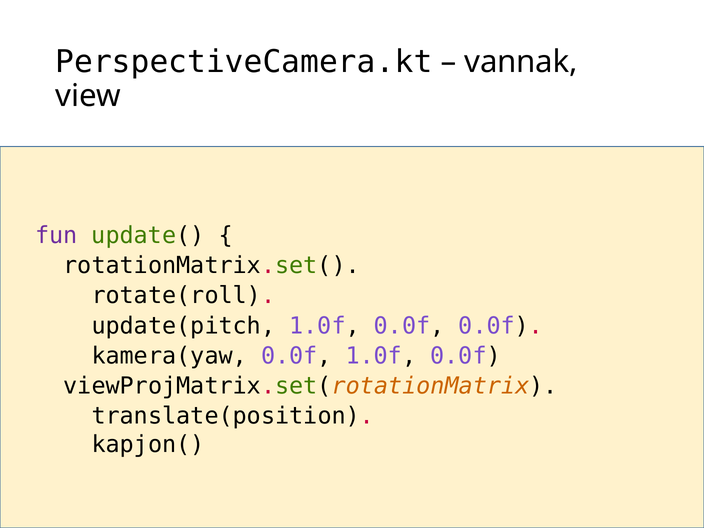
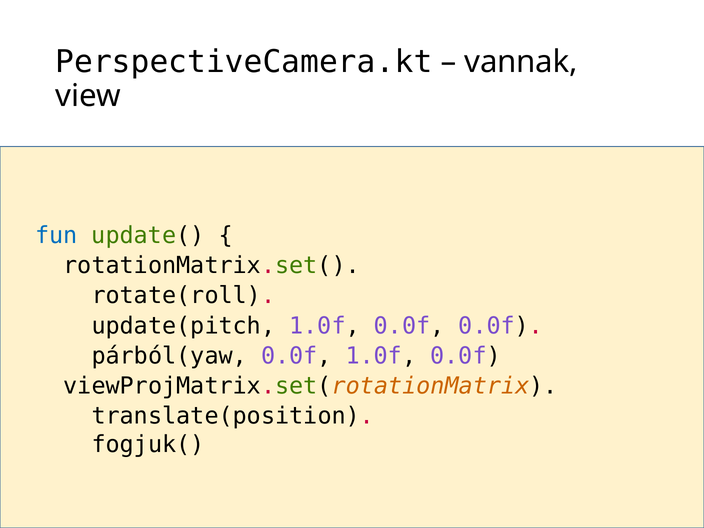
fun colour: purple -> blue
kamera(yaw: kamera(yaw -> párból(yaw
kapjon(: kapjon( -> fogjuk(
